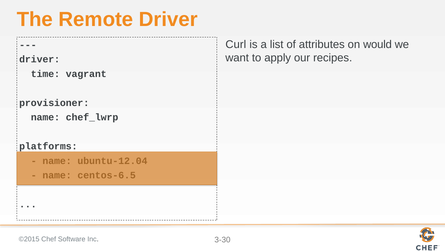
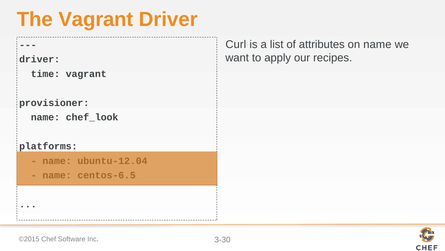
The Remote: Remote -> Vagrant
on would: would -> name
chef_lwrp: chef_lwrp -> chef_look
